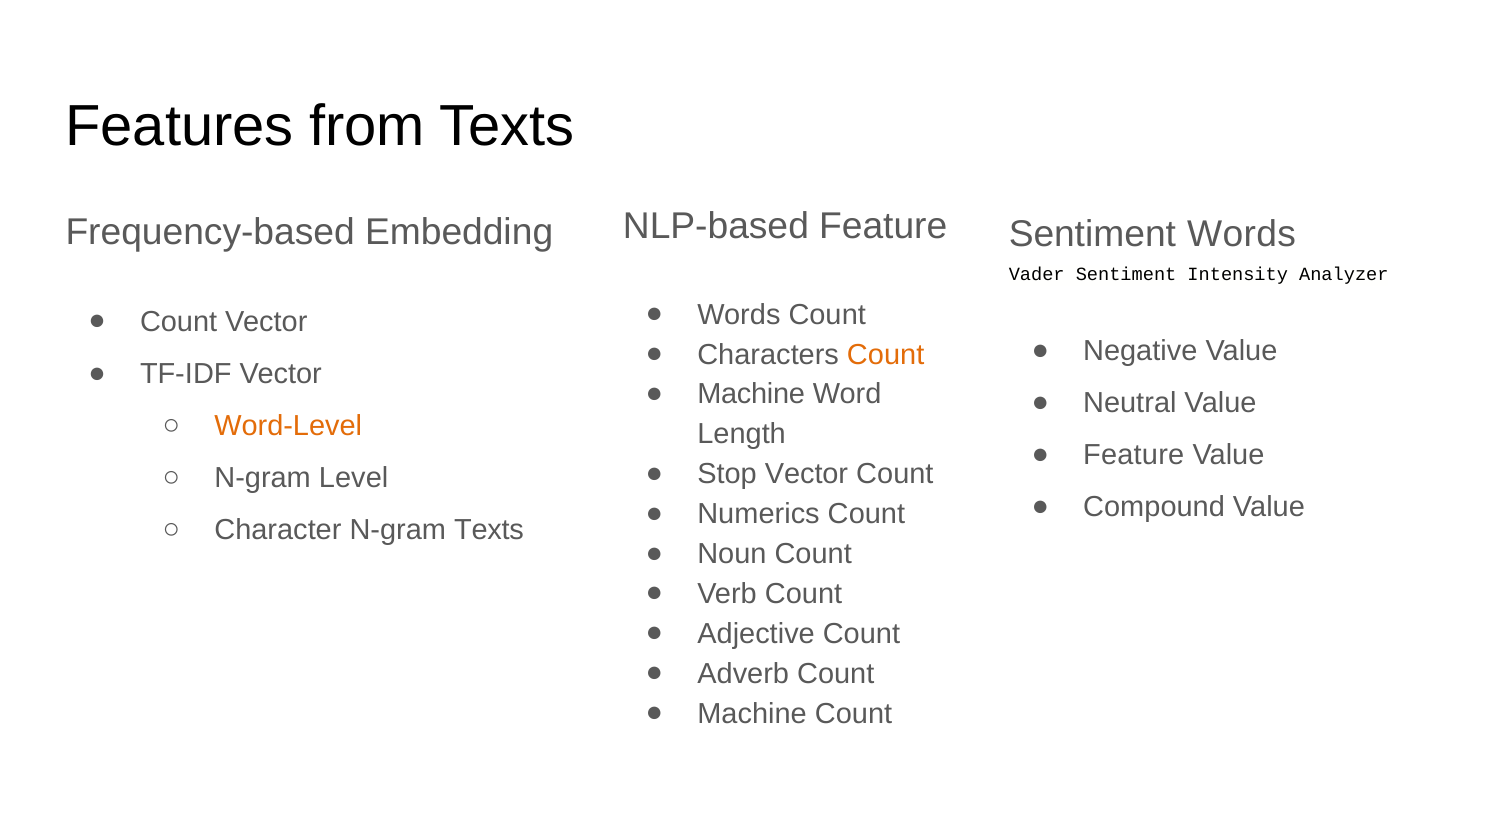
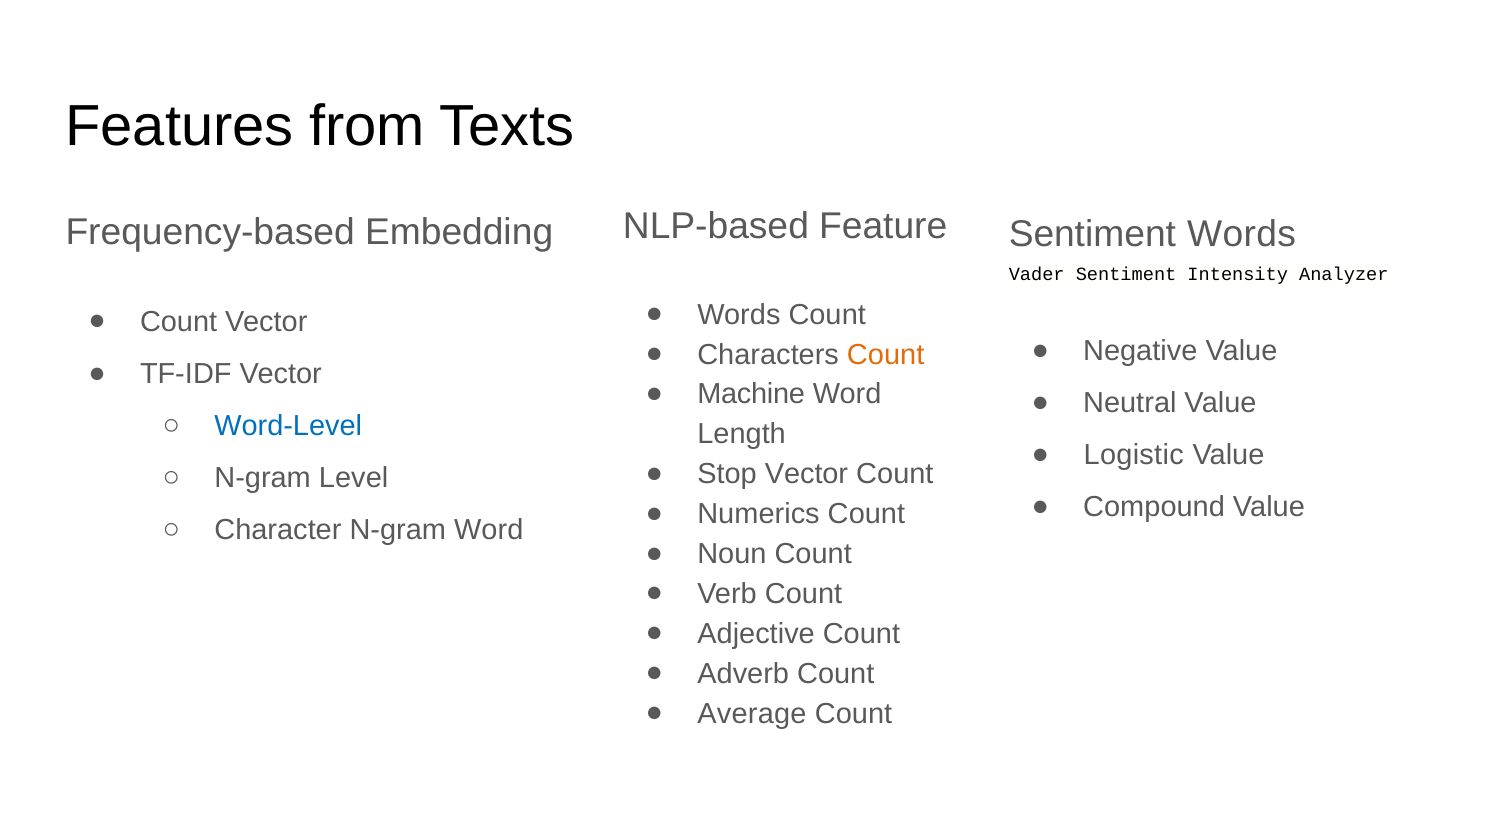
Word-Level colour: orange -> blue
Feature at (1134, 455): Feature -> Logistic
N-gram Texts: Texts -> Word
Machine at (752, 714): Machine -> Average
